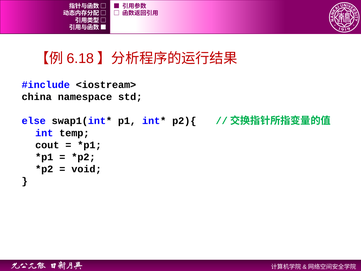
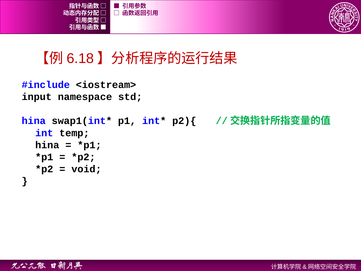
china: china -> input
else at (34, 121): else -> hina
cout at (47, 145): cout -> hina
